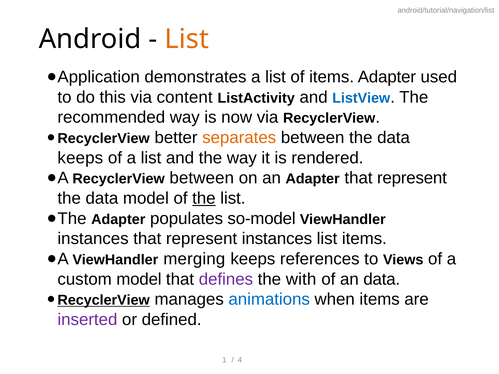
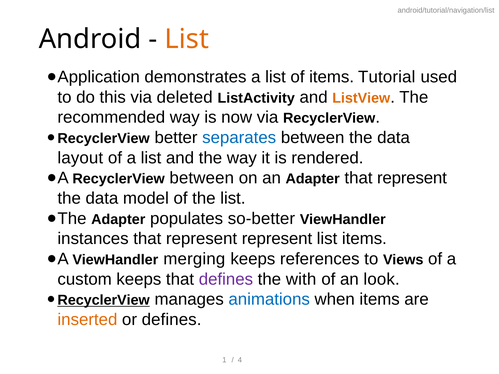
items Adapter: Adapter -> Tutorial
content: content -> deleted
ListView colour: blue -> orange
separates colour: orange -> blue
keeps at (80, 158): keeps -> layout
the at (204, 198) underline: present -> none
so-model: so-model -> so-better
represent instances: instances -> represent
custom model: model -> keeps
an data: data -> look
inserted colour: purple -> orange
or defined: defined -> defines
